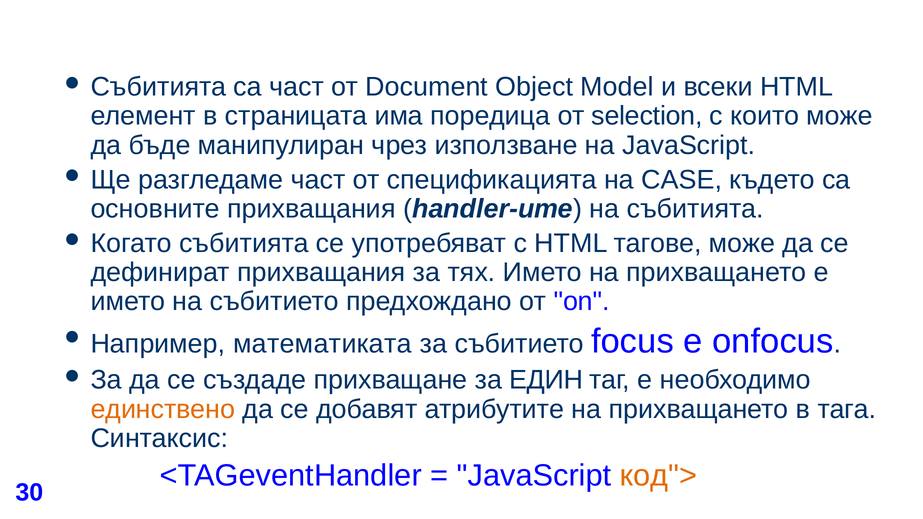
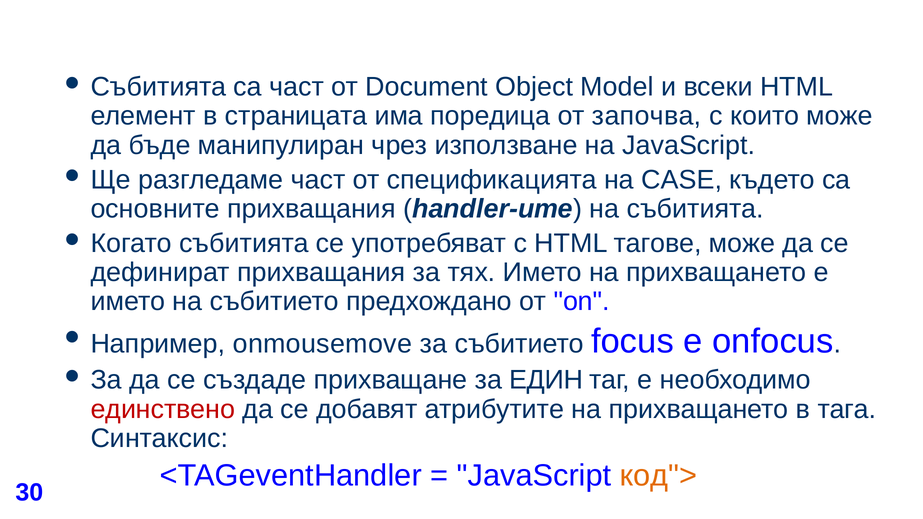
selection: selection -> започва
математиката: математиката -> onmousemove
единствено colour: orange -> red
